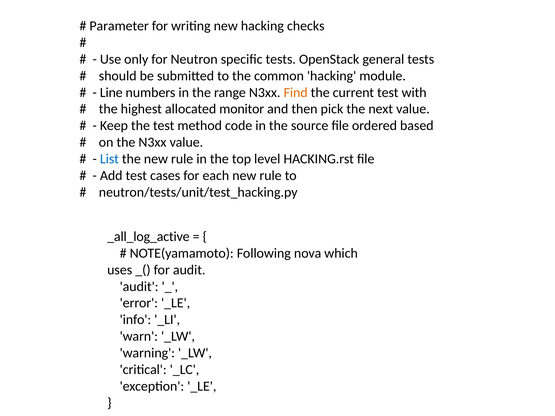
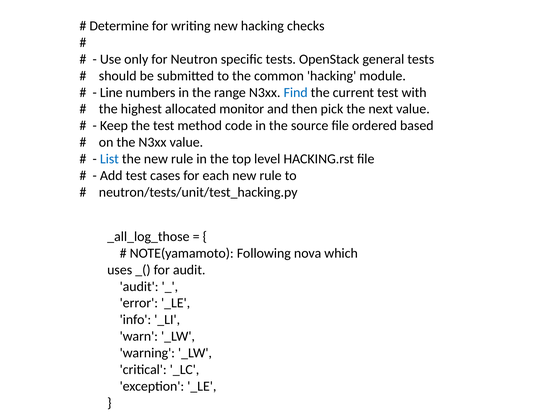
Parameter: Parameter -> Determine
Find colour: orange -> blue
_all_log_active: _all_log_active -> _all_log_those
